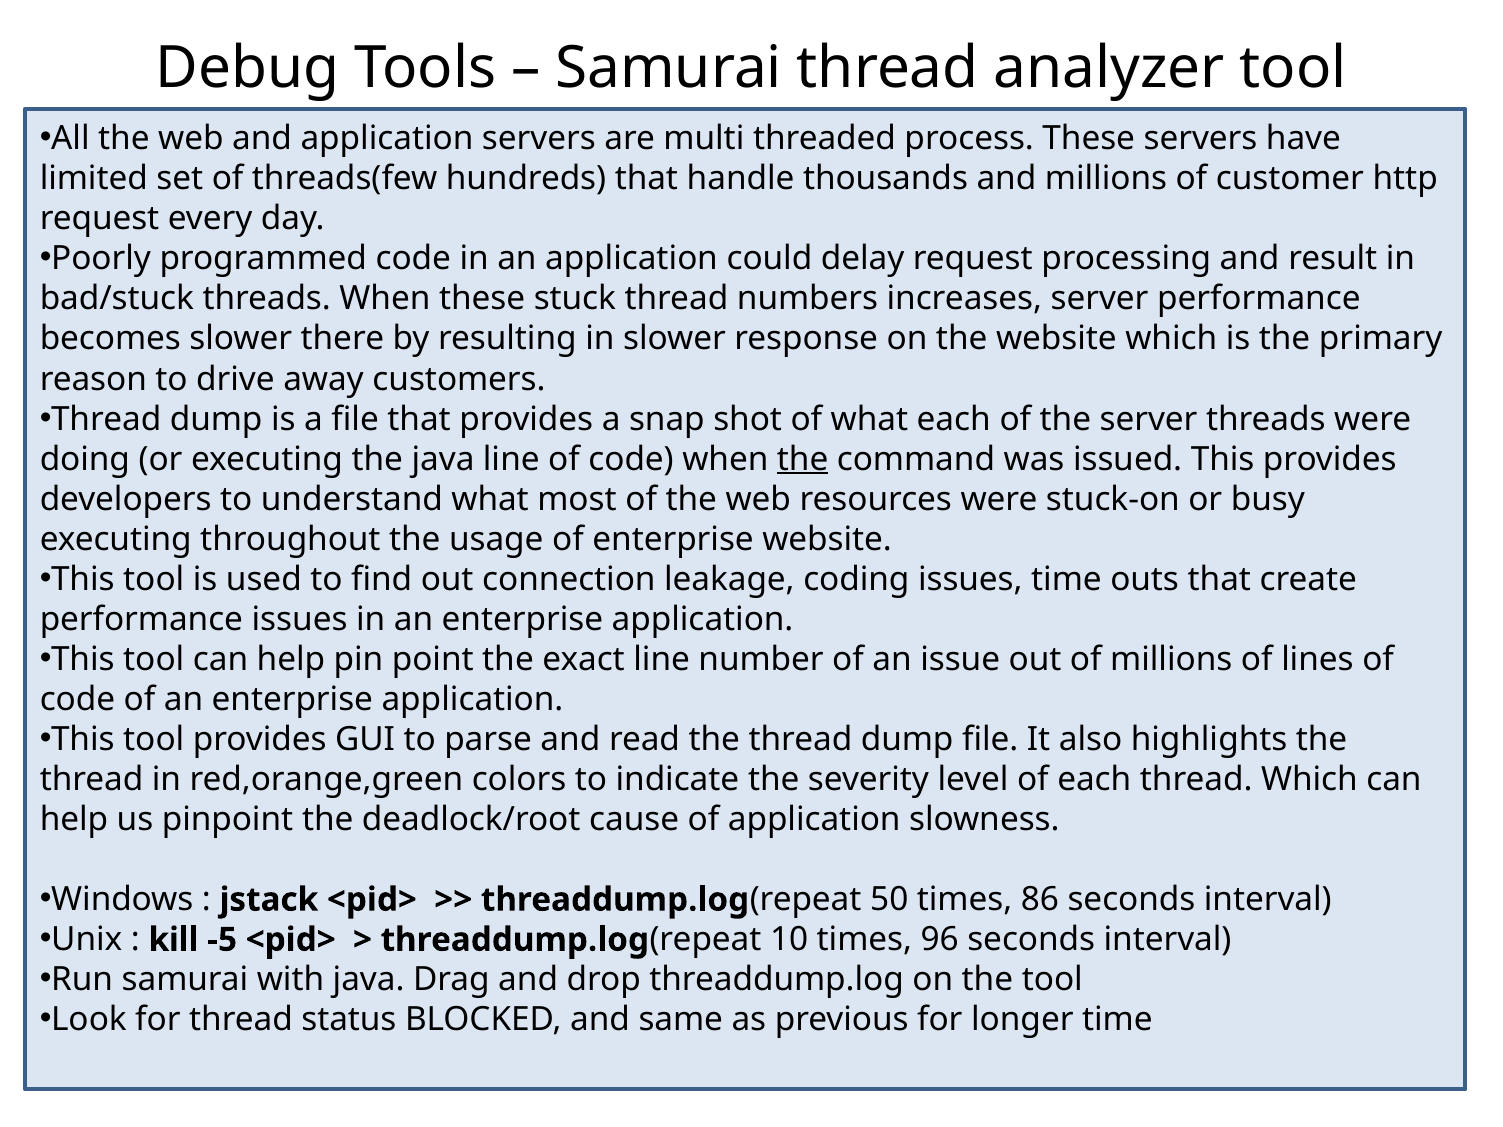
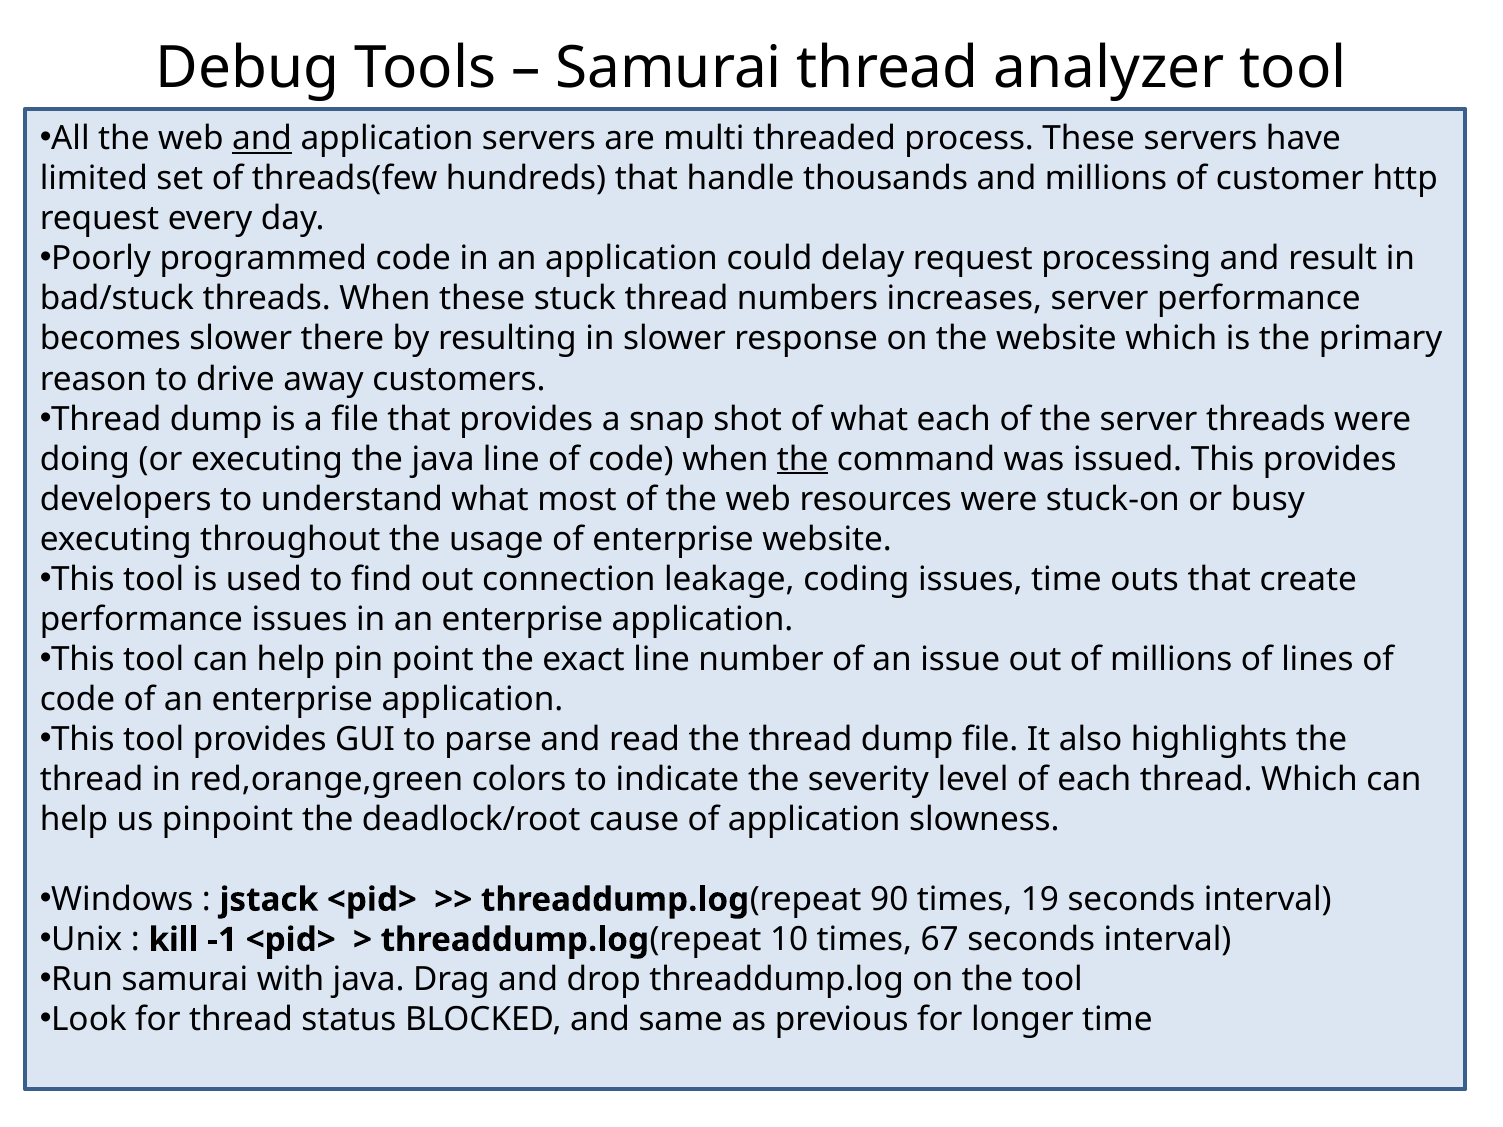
and at (262, 139) underline: none -> present
50: 50 -> 90
86: 86 -> 19
-5: -5 -> -1
96: 96 -> 67
